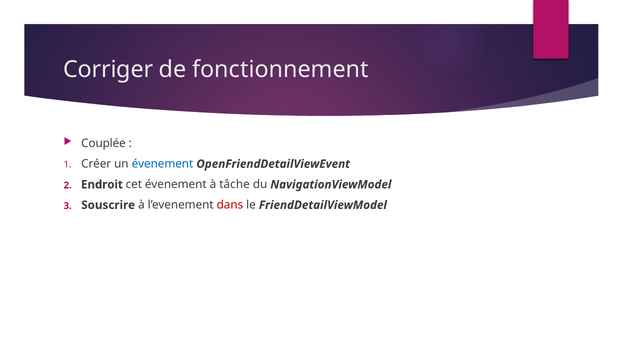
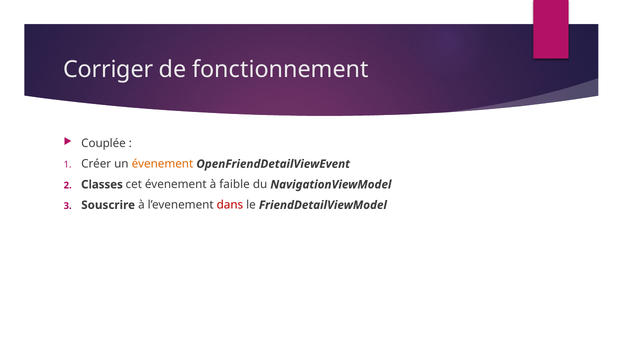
évenement at (162, 164) colour: blue -> orange
Endroit: Endroit -> Classes
tâche: tâche -> faible
